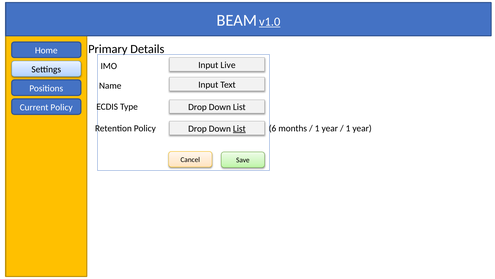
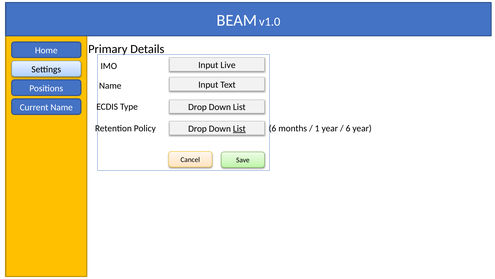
v1.0 underline: present -> none
Current Policy: Policy -> Name
1 at (348, 128): 1 -> 6
